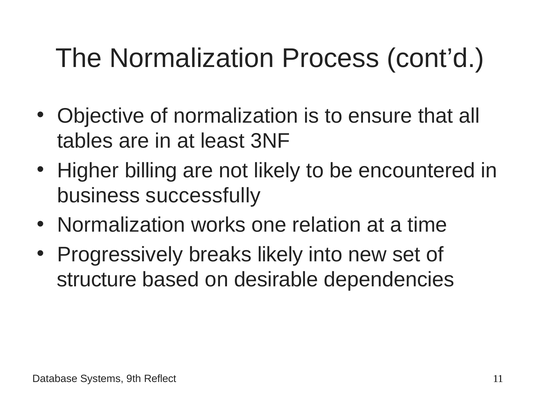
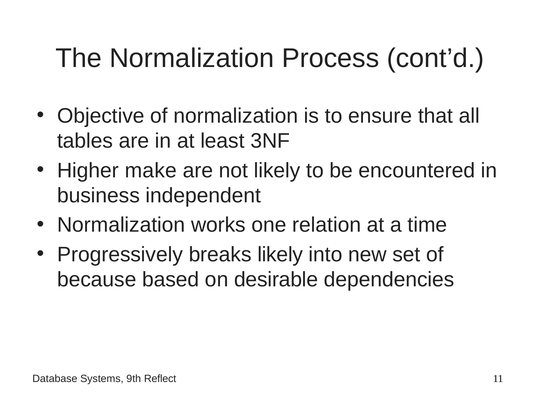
billing: billing -> make
successfully: successfully -> independent
structure: structure -> because
